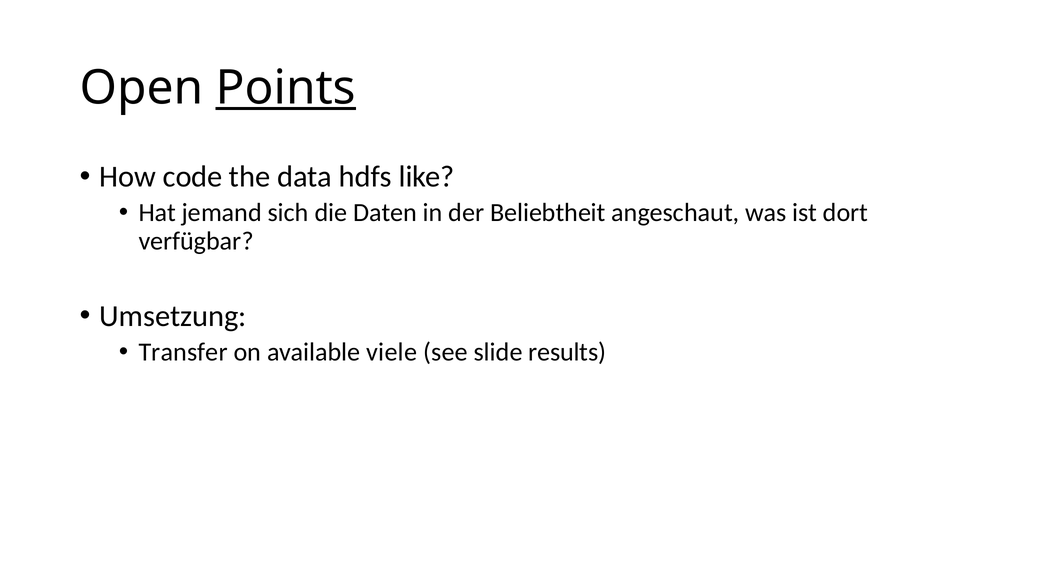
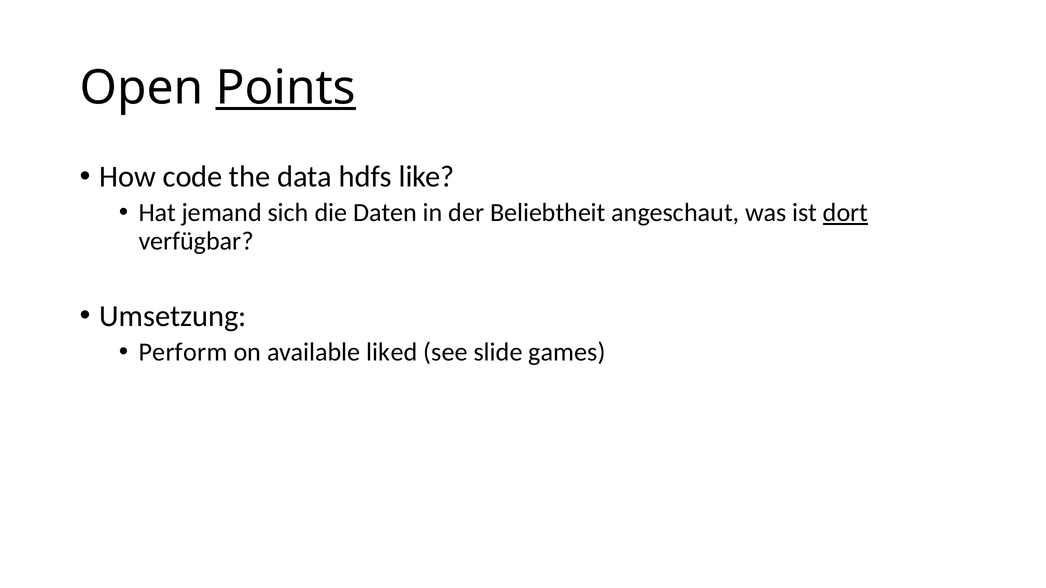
dort underline: none -> present
Transfer: Transfer -> Perform
viele: viele -> liked
results: results -> games
